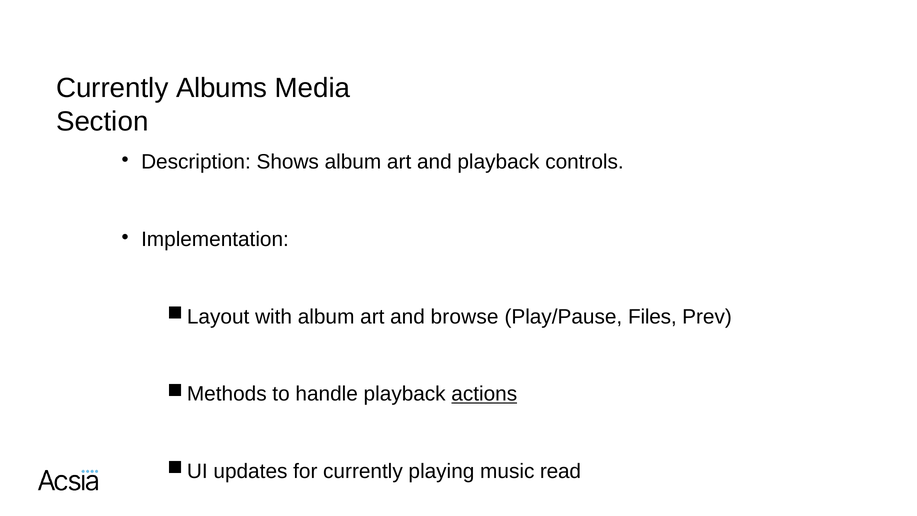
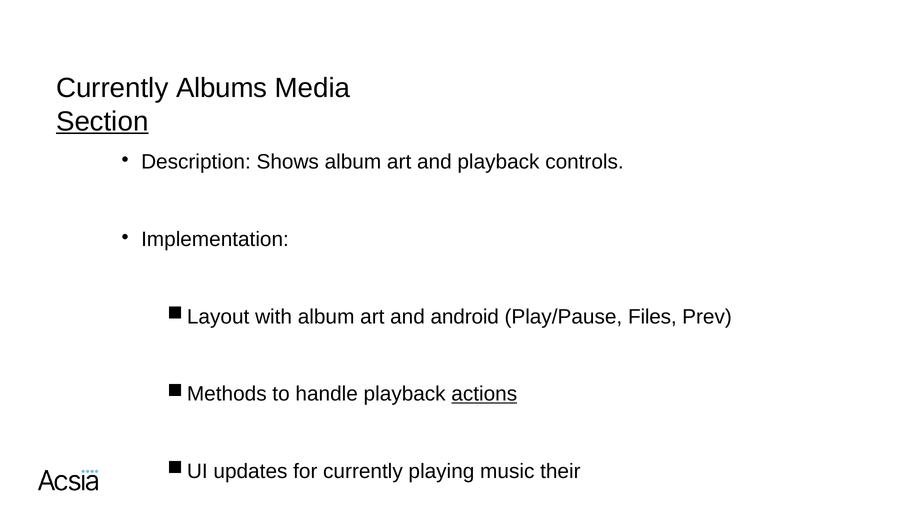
Section underline: none -> present
browse: browse -> android
read: read -> their
